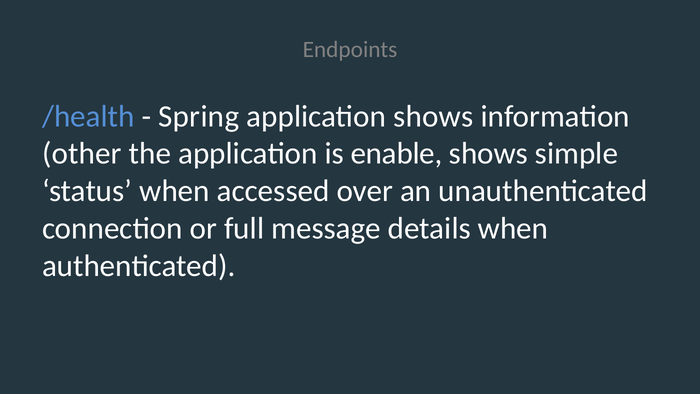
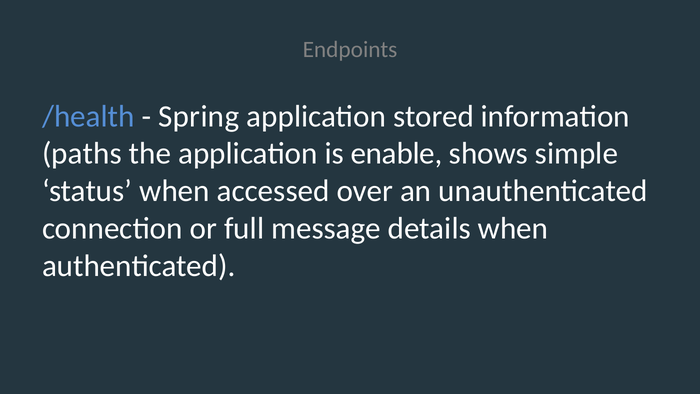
application shows: shows -> stored
other: other -> paths
